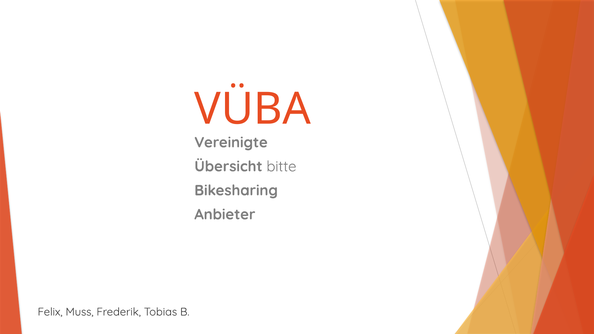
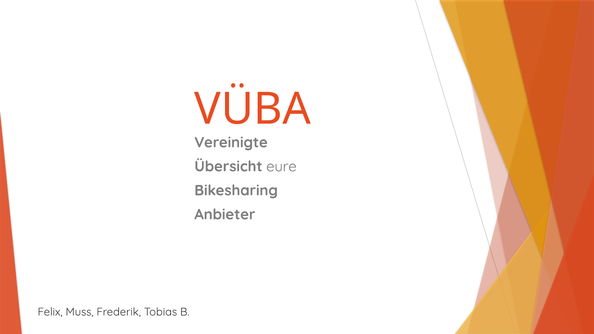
bitte: bitte -> eure
